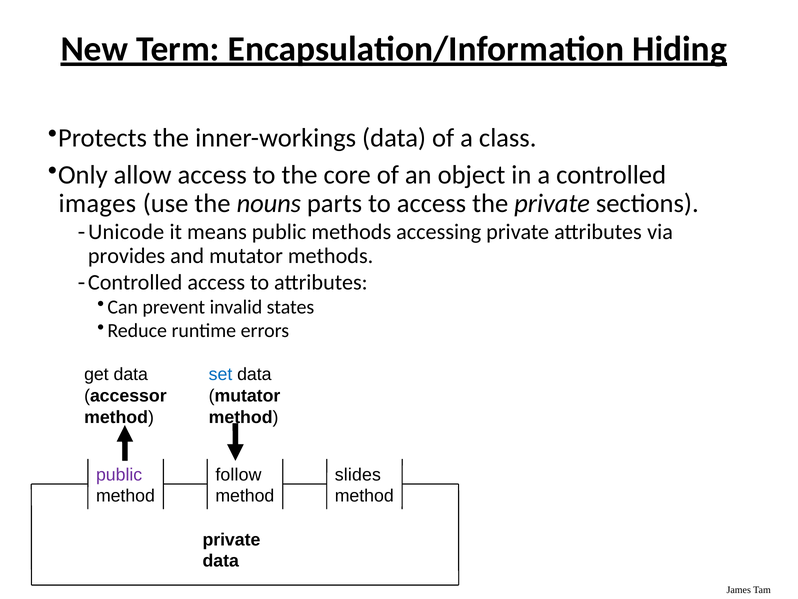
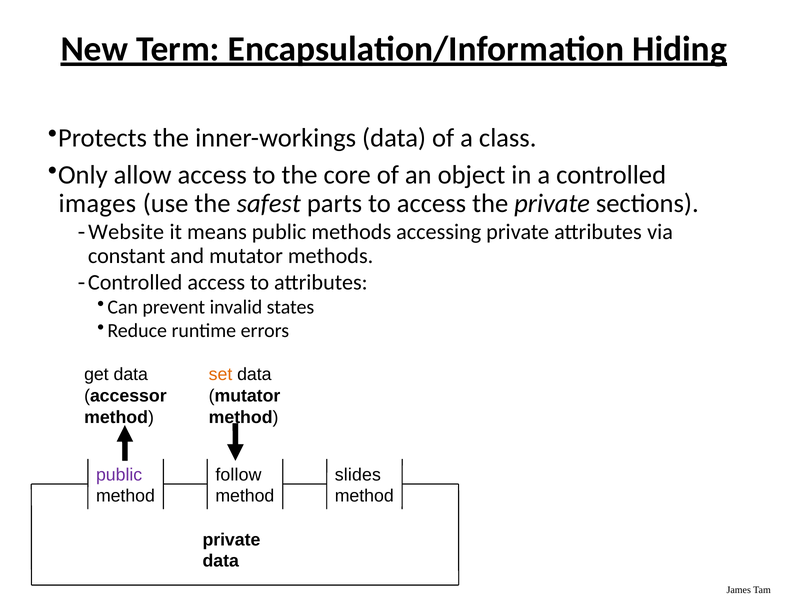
nouns: nouns -> safest
Unicode: Unicode -> Website
provides: provides -> constant
set colour: blue -> orange
